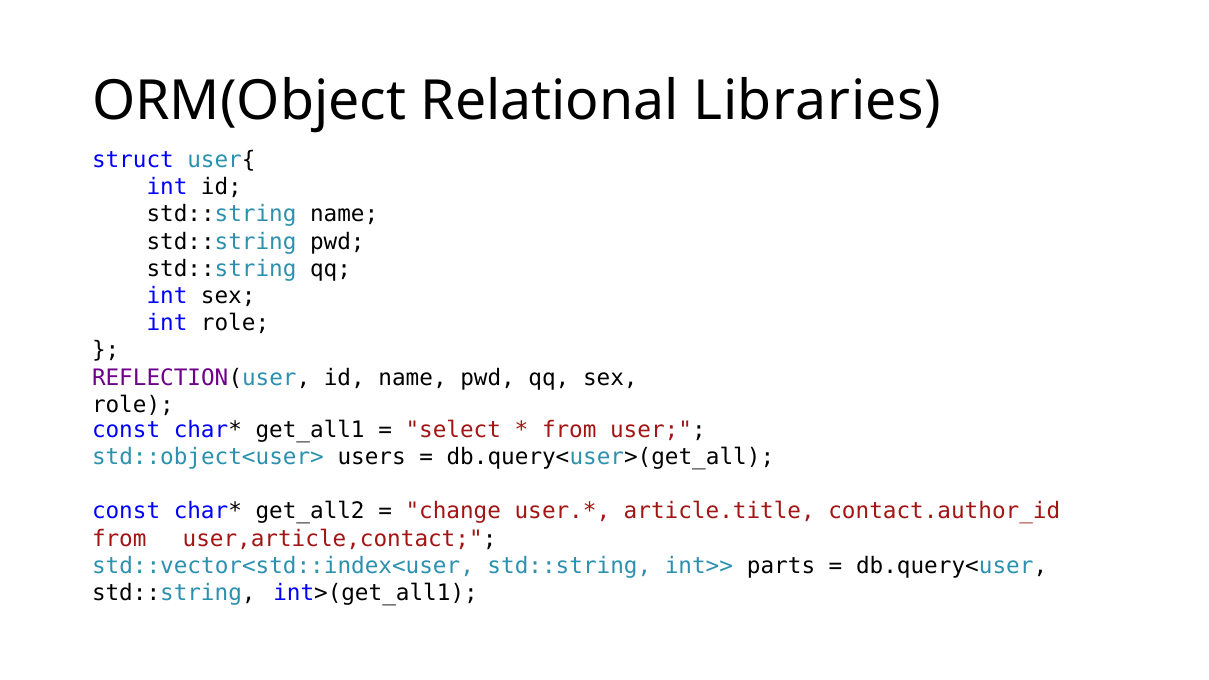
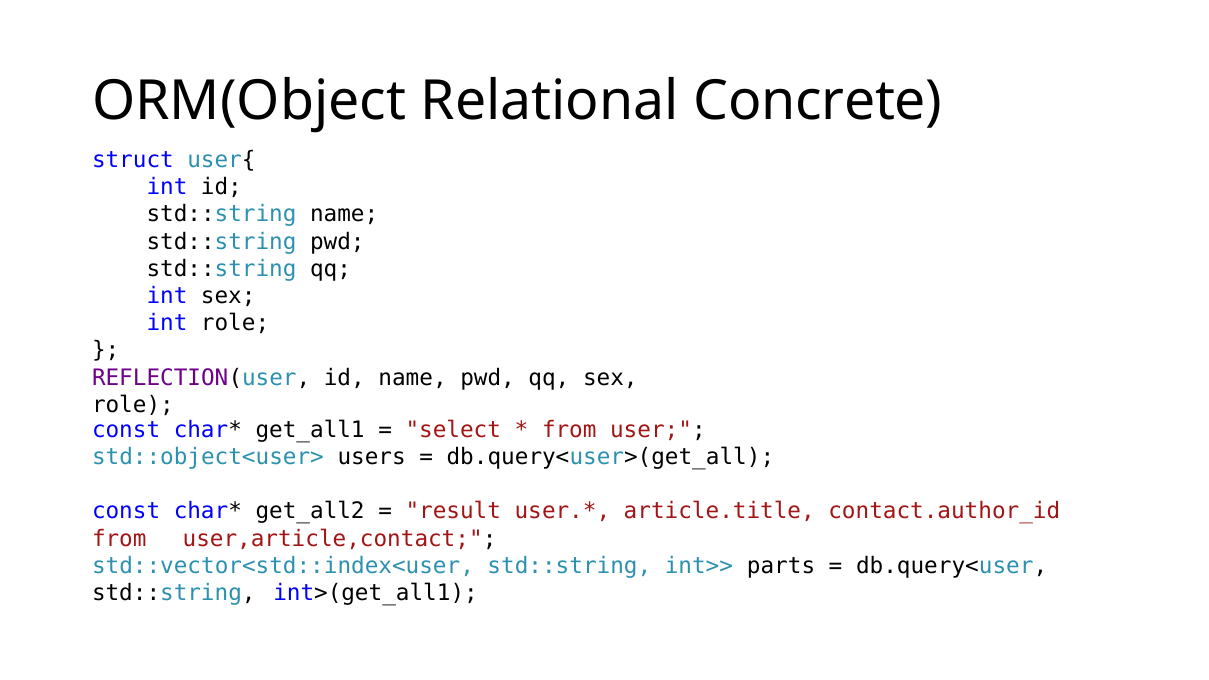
Libraries: Libraries -> Concrete
change: change -> result
